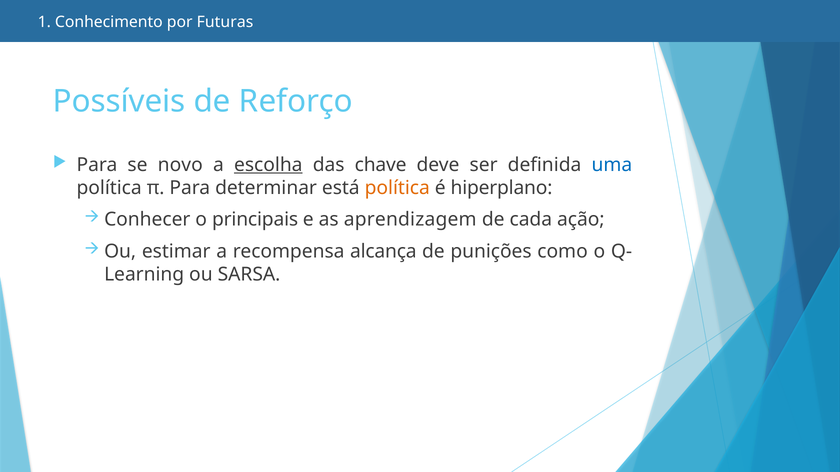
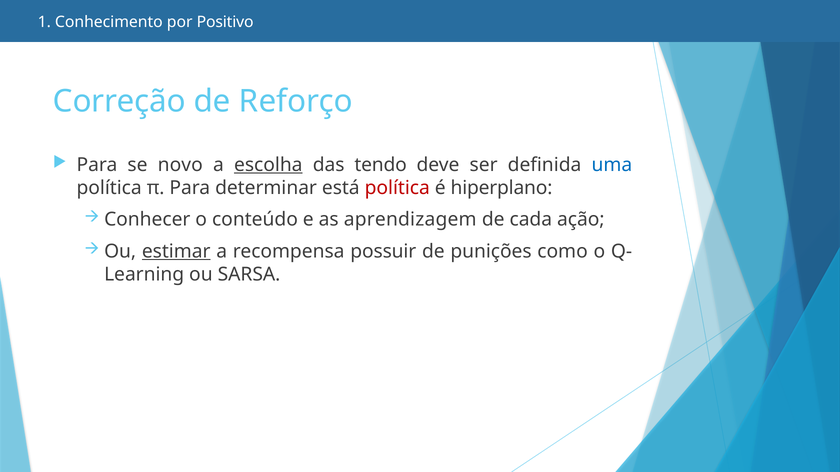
Futuras: Futuras -> Positivo
Possíveis: Possíveis -> Correção
chave: chave -> tendo
política at (397, 188) colour: orange -> red
principais: principais -> conteúdo
estimar underline: none -> present
alcança: alcança -> possuir
